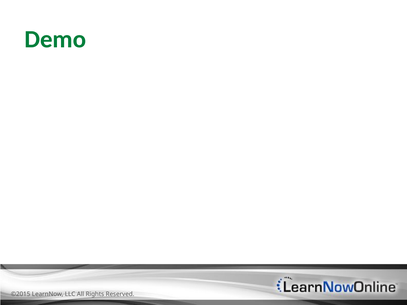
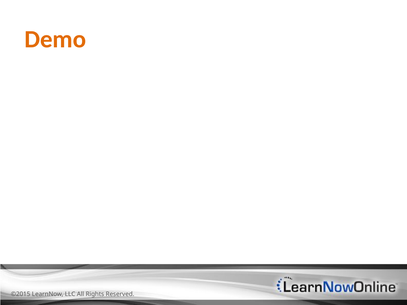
Demo colour: green -> orange
